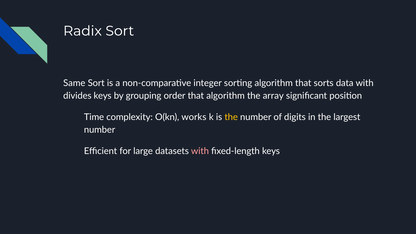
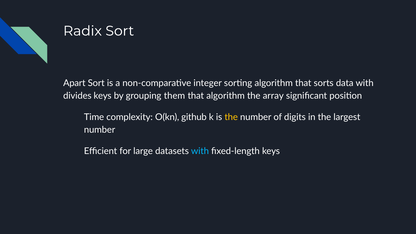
Same: Same -> Apart
order: order -> them
works: works -> github
with at (200, 151) colour: pink -> light blue
